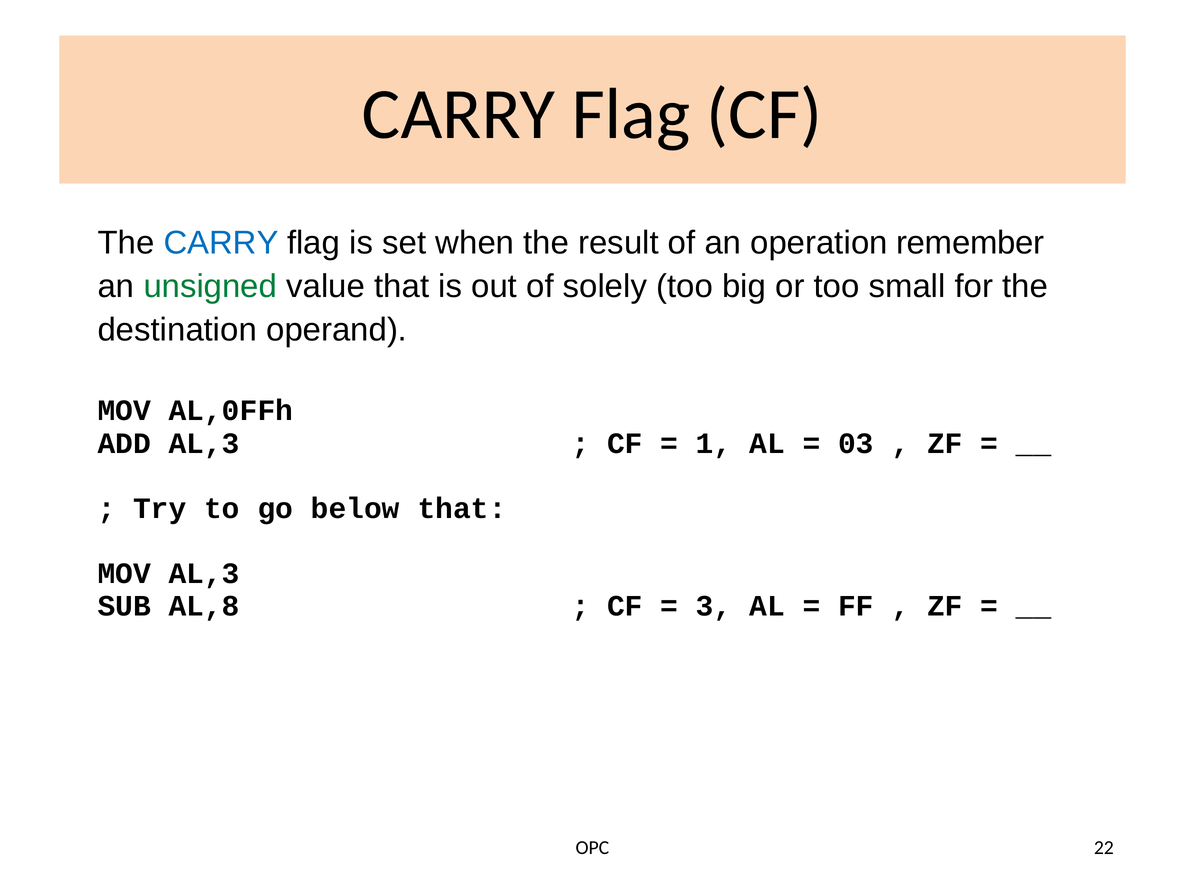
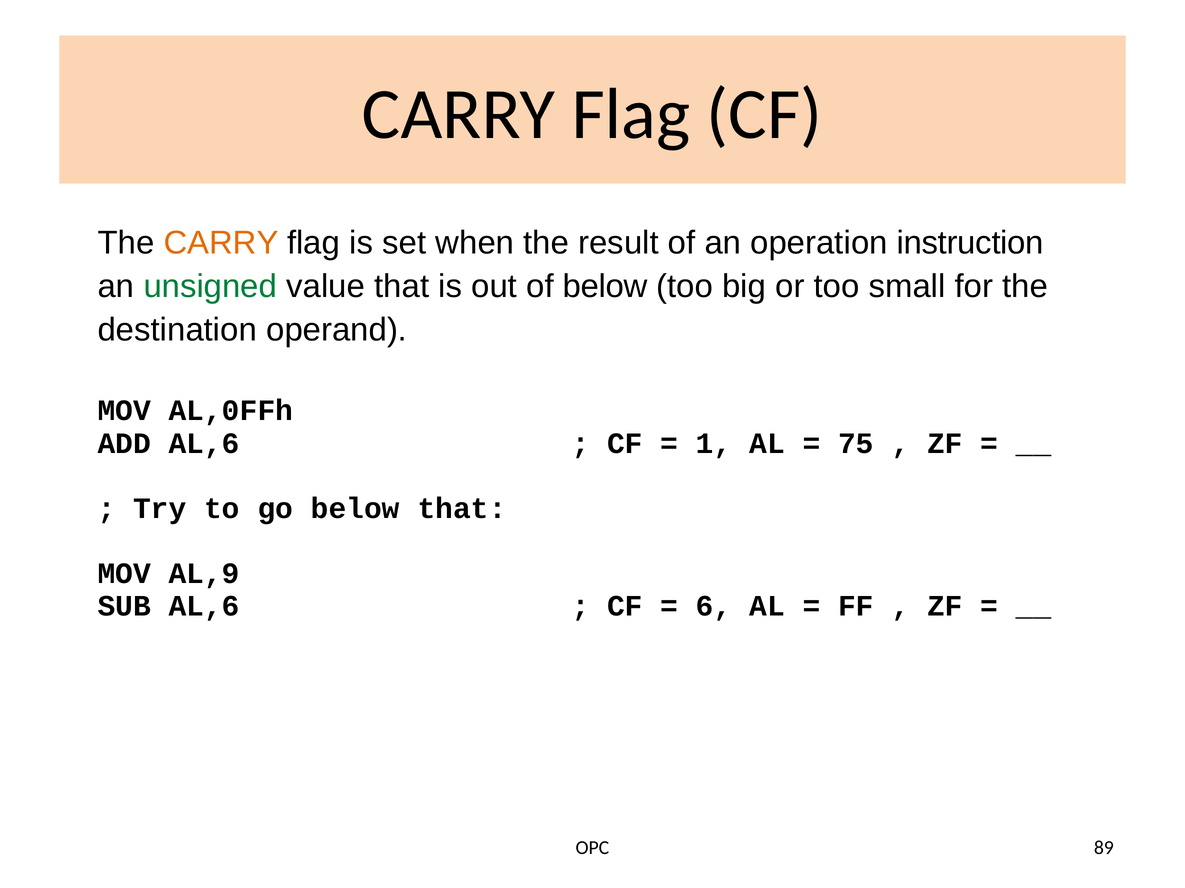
CARRY at (221, 243) colour: blue -> orange
remember: remember -> instruction
of solely: solely -> below
ADD AL,3: AL,3 -> AL,6
03: 03 -> 75
MOV AL,3: AL,3 -> AL,9
SUB AL,8: AL,8 -> AL,6
3: 3 -> 6
22: 22 -> 89
